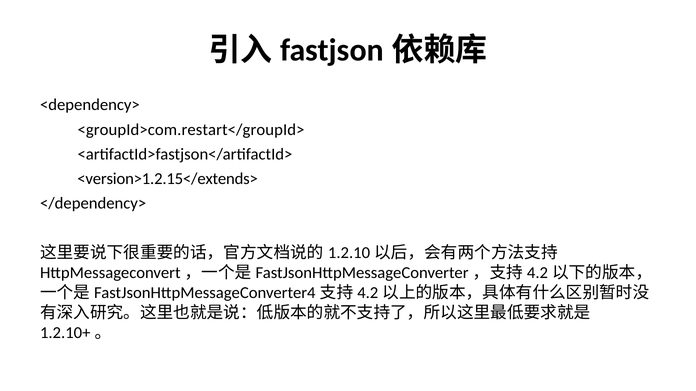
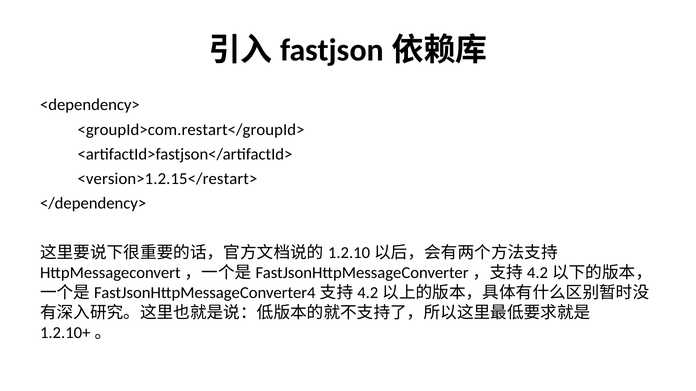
<version>1.2.15</extends>: <version>1.2.15</extends> -> <version>1.2.15</restart>
